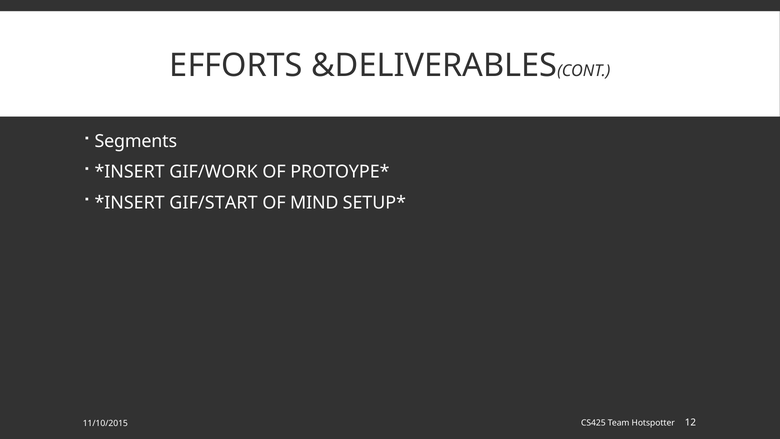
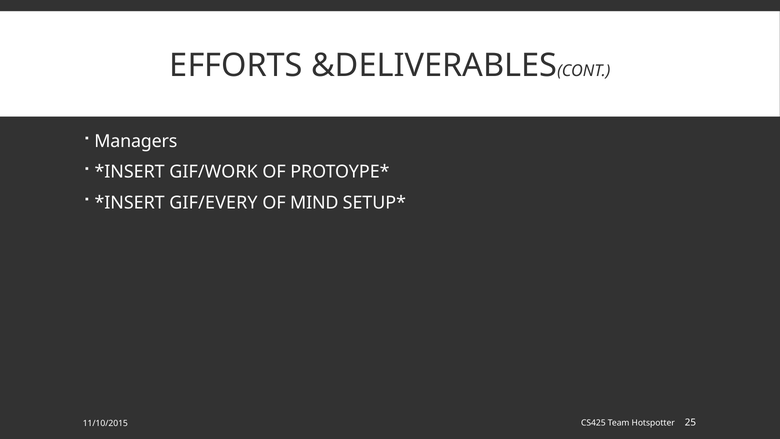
Segments: Segments -> Managers
GIF/START: GIF/START -> GIF/EVERY
12: 12 -> 25
